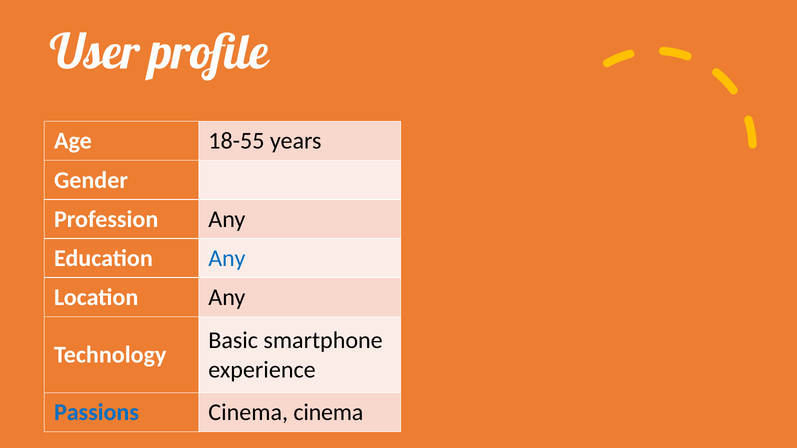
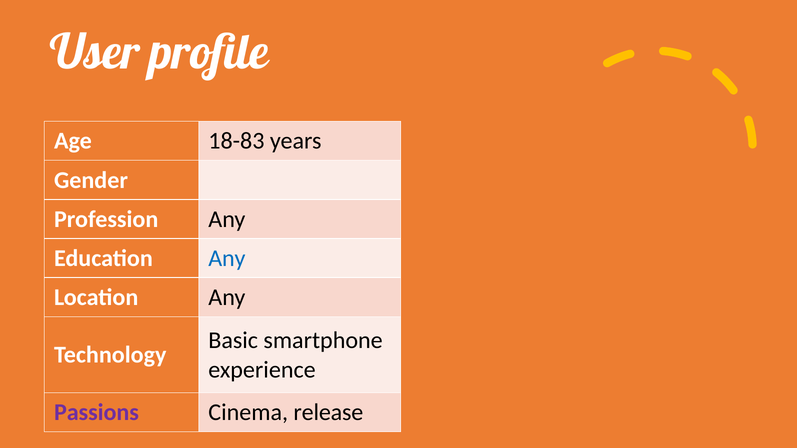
18-55: 18-55 -> 18-83
Passions colour: blue -> purple
Cinema cinema: cinema -> release
